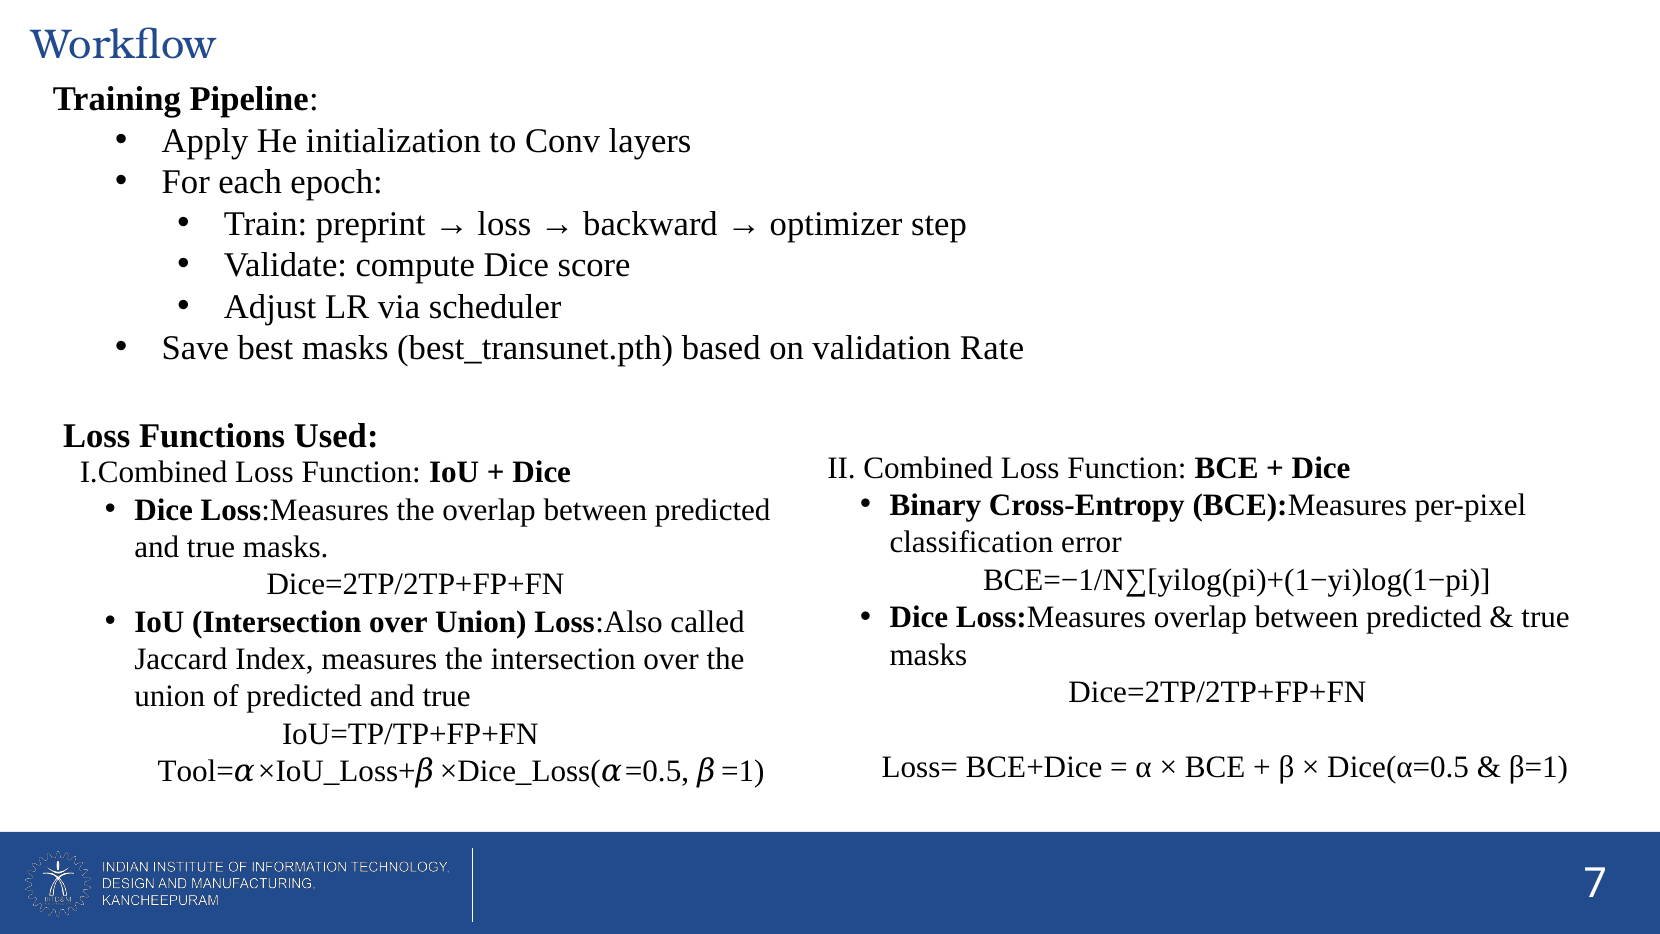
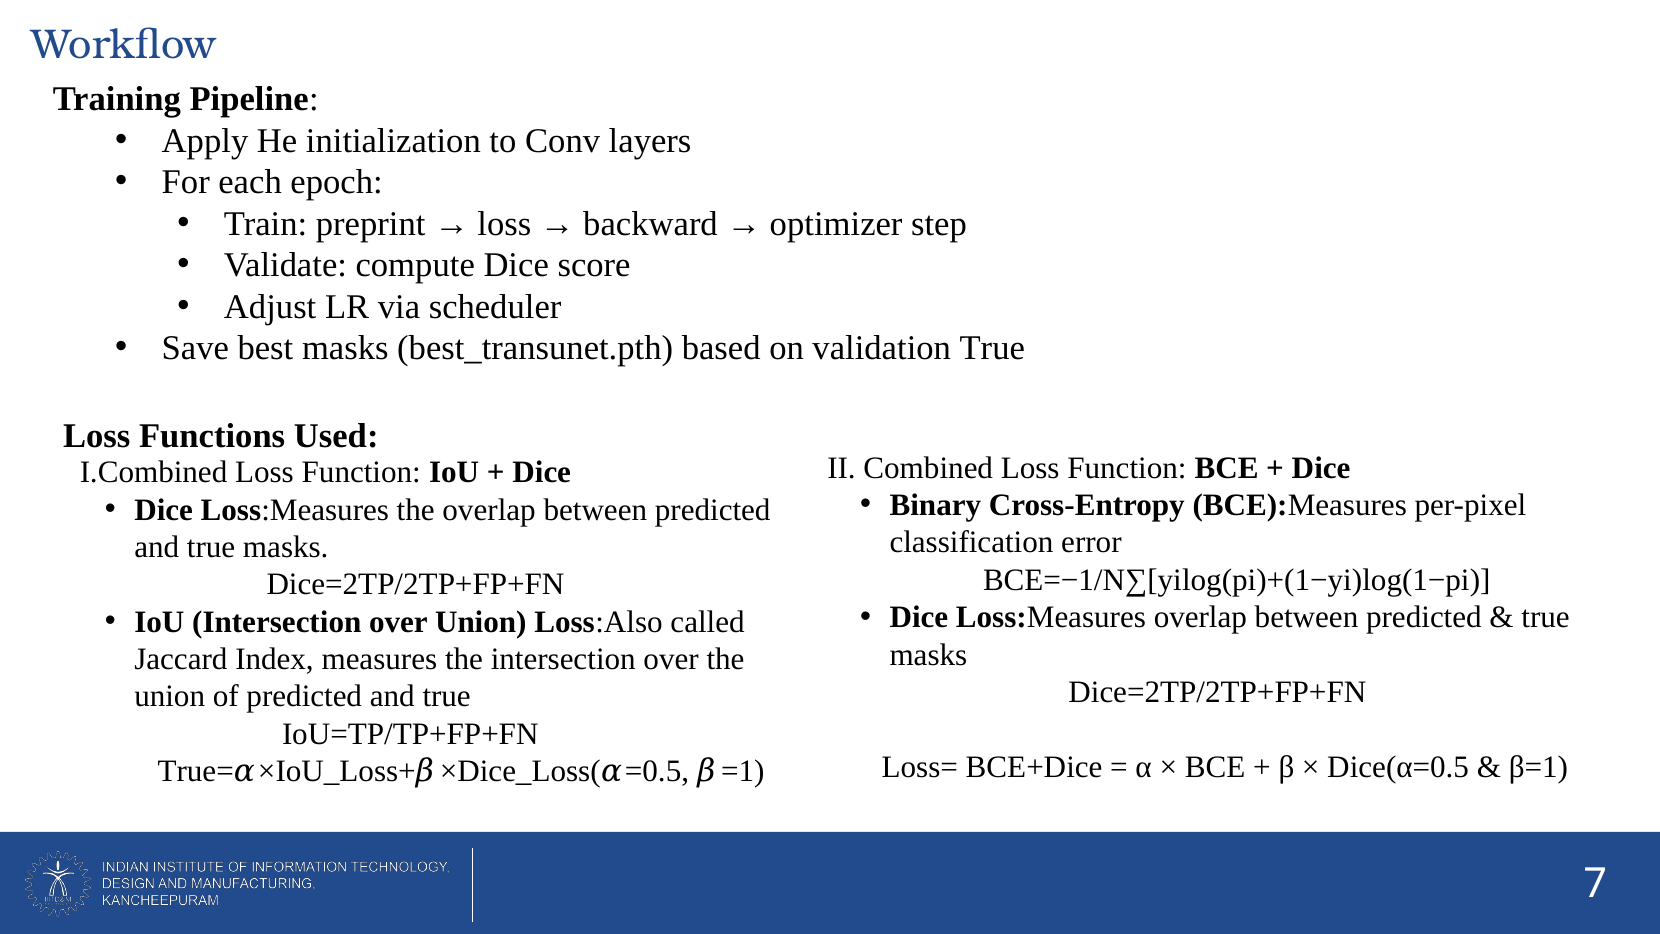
validation Rate: Rate -> True
Tool=: Tool= -> True=
